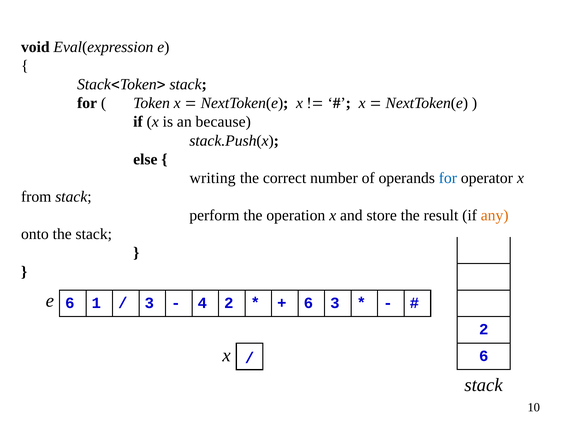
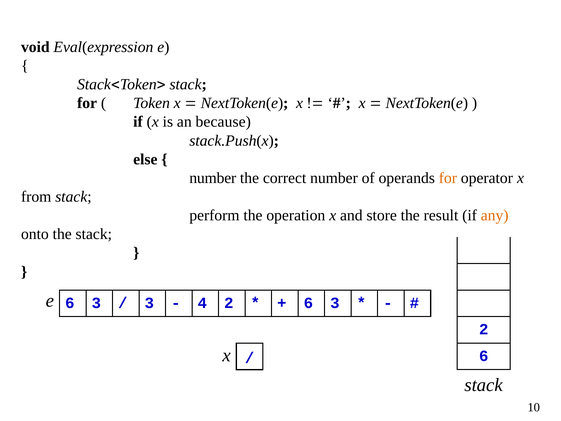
writing at (213, 178): writing -> number
for at (448, 178) colour: blue -> orange
e 6 1: 1 -> 3
